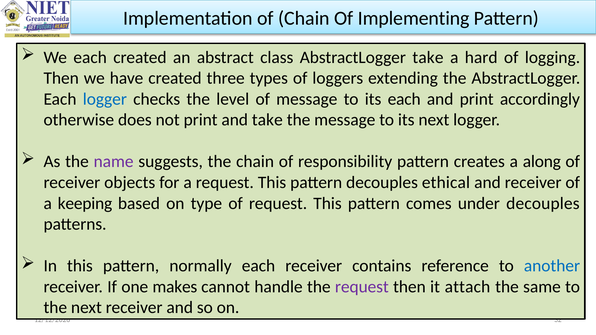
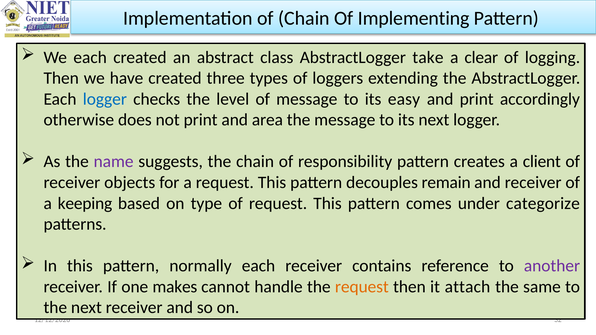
hard: hard -> clear
its each: each -> easy
and take: take -> area
along: along -> client
ethical: ethical -> remain
under decouples: decouples -> categorize
another colour: blue -> purple
request at (362, 287) colour: purple -> orange
